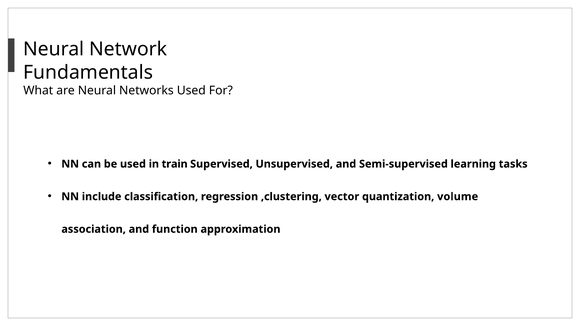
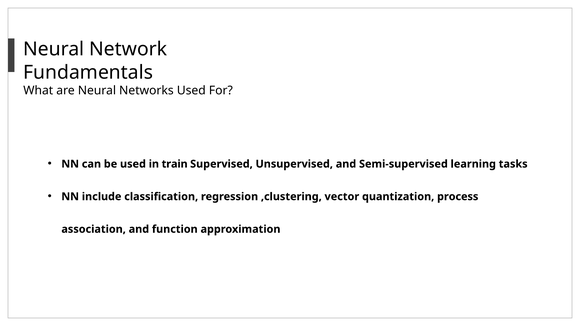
volume: volume -> process
